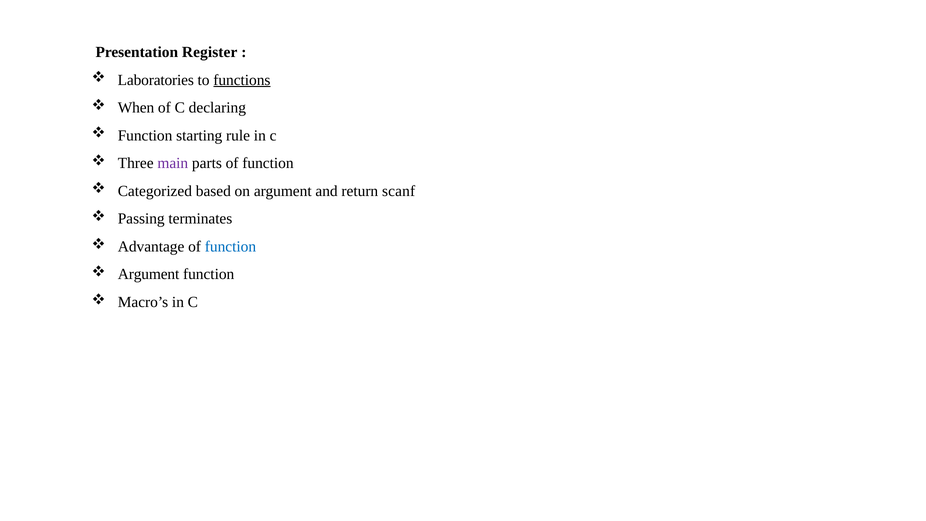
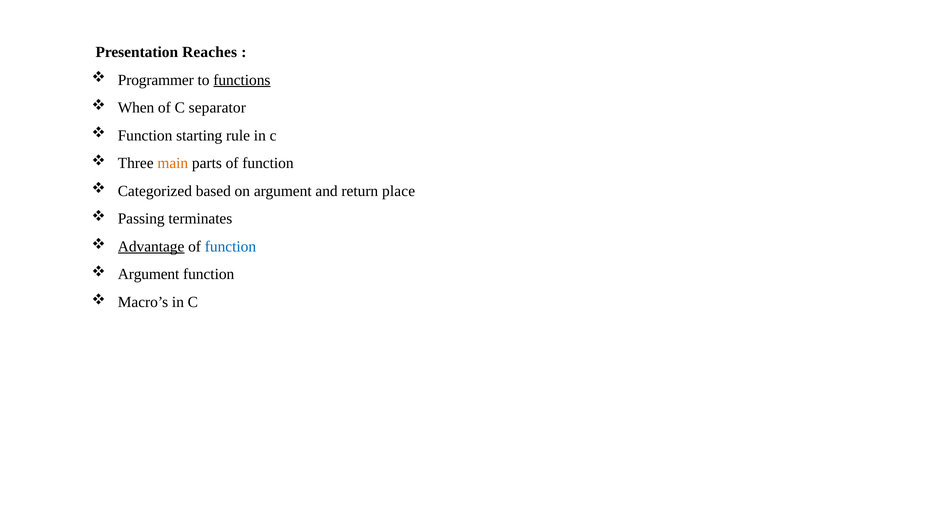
Register: Register -> Reaches
Laboratories: Laboratories -> Programmer
declaring: declaring -> separator
main colour: purple -> orange
scanf: scanf -> place
Advantage underline: none -> present
